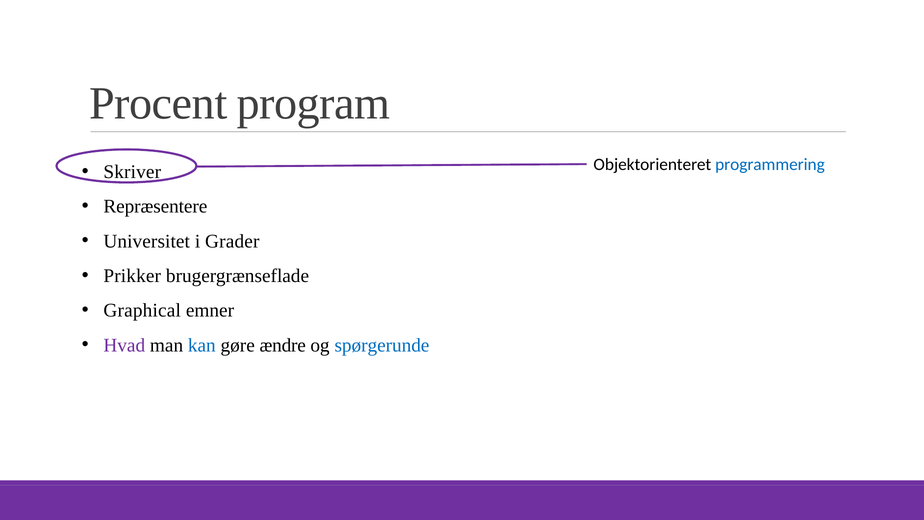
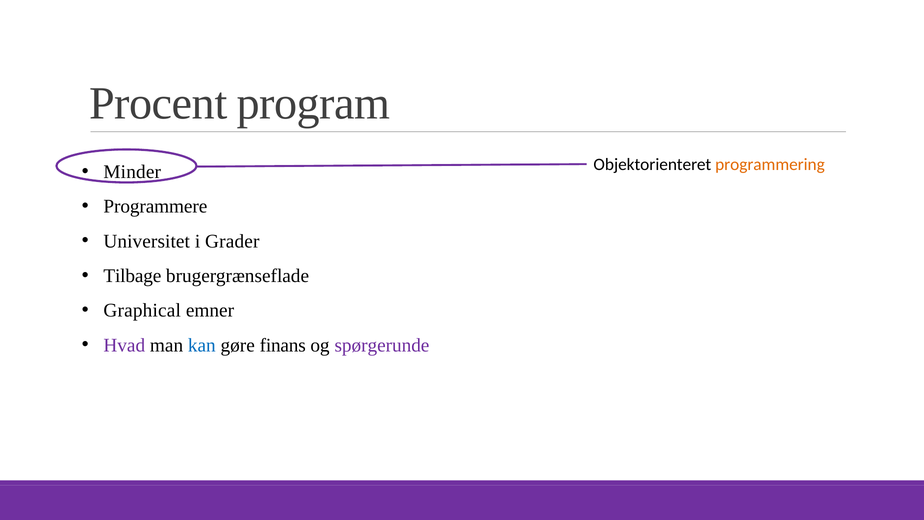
programmering colour: blue -> orange
Skriver: Skriver -> Minder
Repræsentere: Repræsentere -> Programmere
Prikker: Prikker -> Tilbage
ændre: ændre -> finans
spørgerunde colour: blue -> purple
